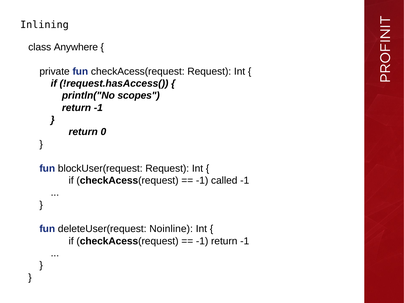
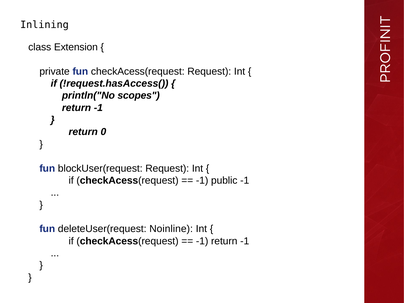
Anywhere: Anywhere -> Extension
called: called -> public
